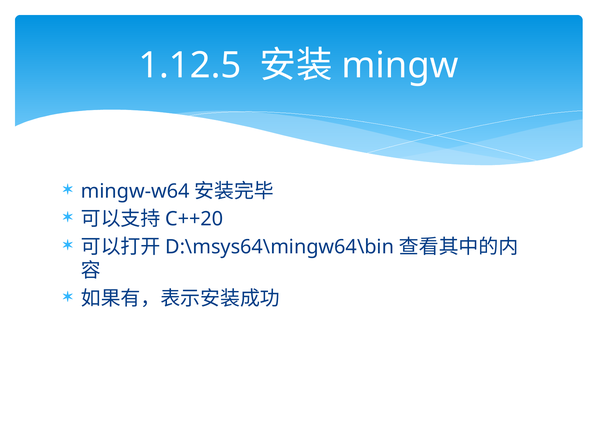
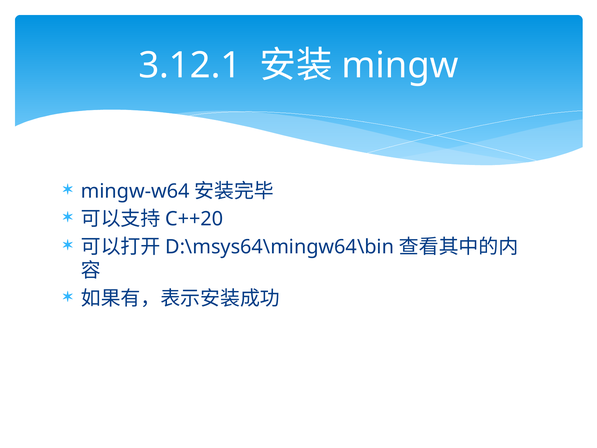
1.12.5: 1.12.5 -> 3.12.1
